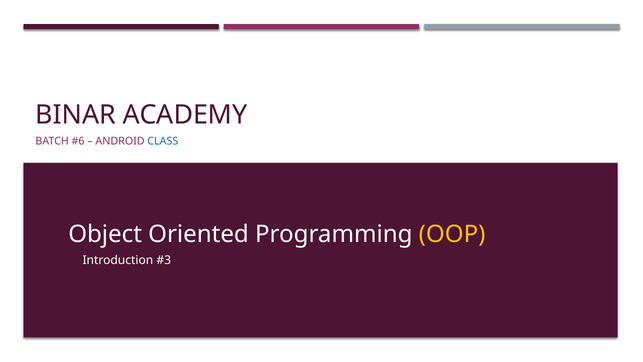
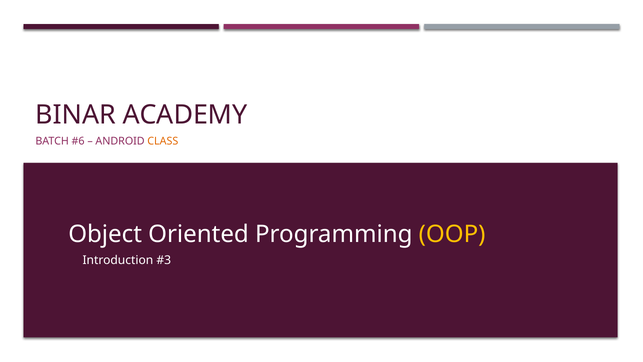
CLASS colour: blue -> orange
